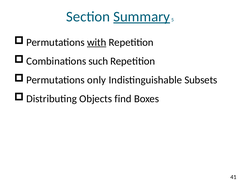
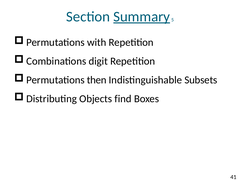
with underline: present -> none
such: such -> digit
only: only -> then
